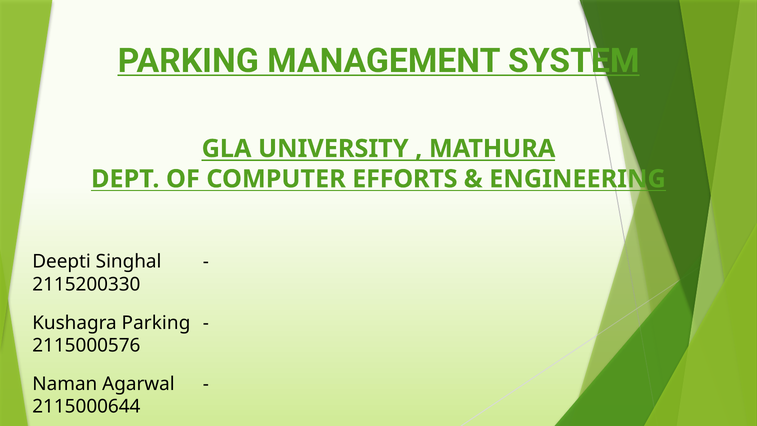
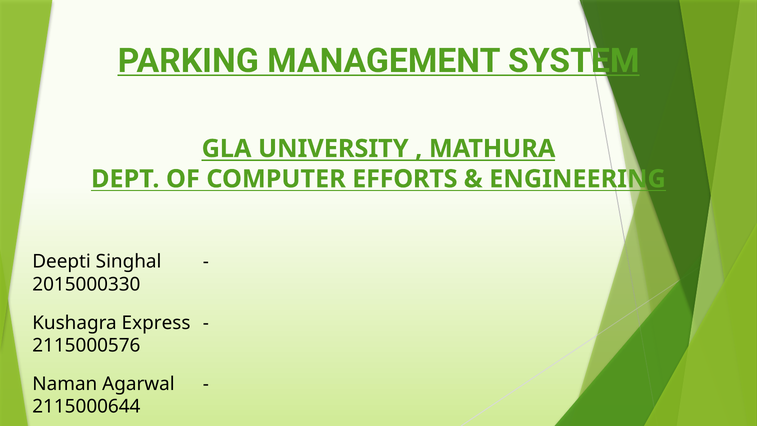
2115200330: 2115200330 -> 2015000330
Kushagra Parking: Parking -> Express
